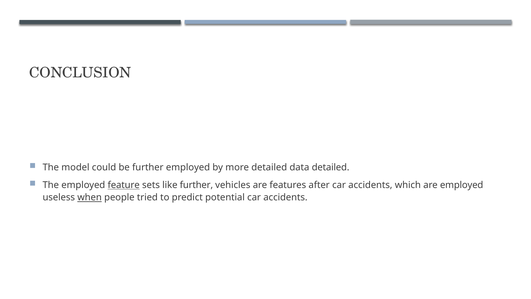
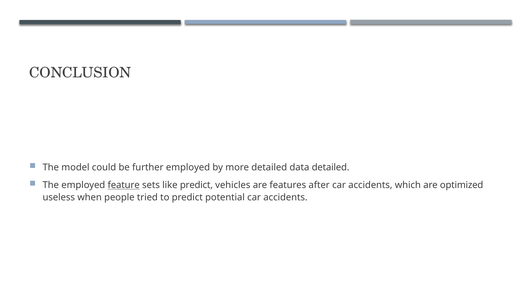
like further: further -> predict
are employed: employed -> optimized
when underline: present -> none
